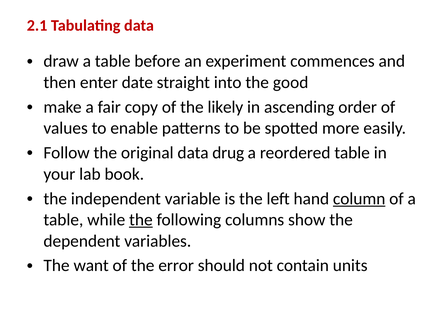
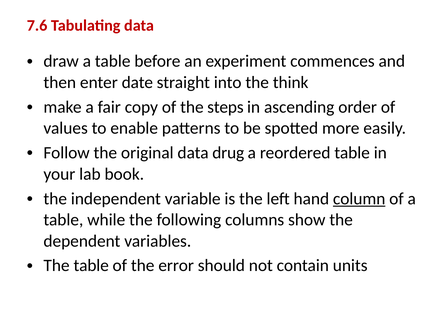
2.1: 2.1 -> 7.6
good: good -> think
likely: likely -> steps
the at (141, 220) underline: present -> none
The want: want -> table
